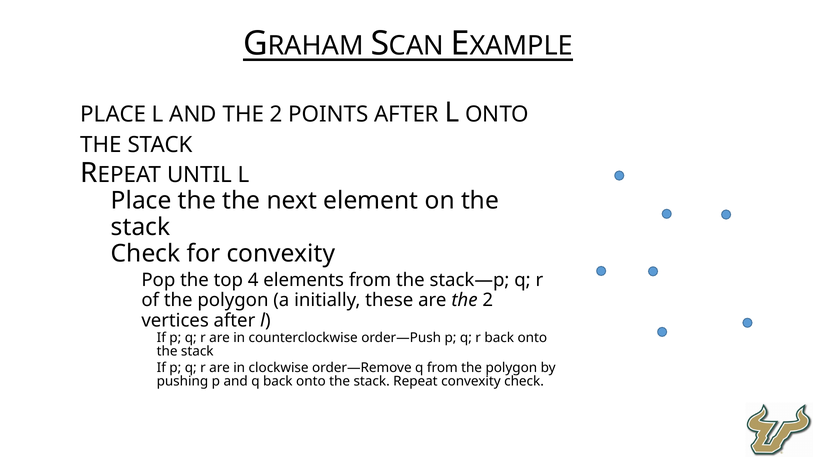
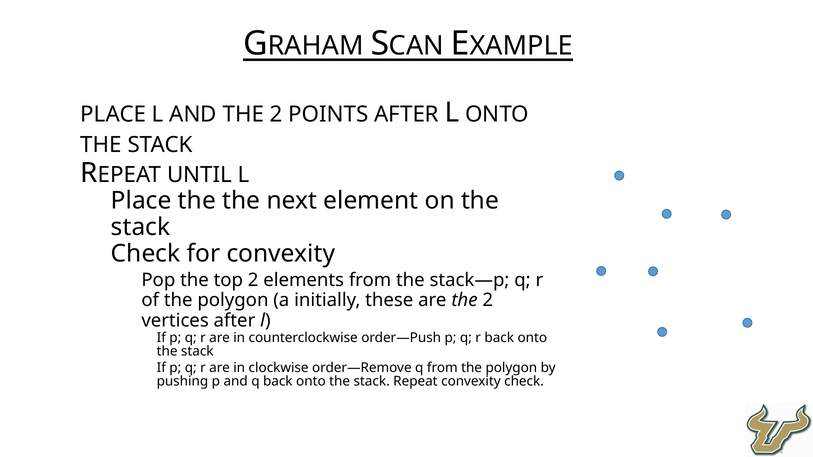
top 4: 4 -> 2
